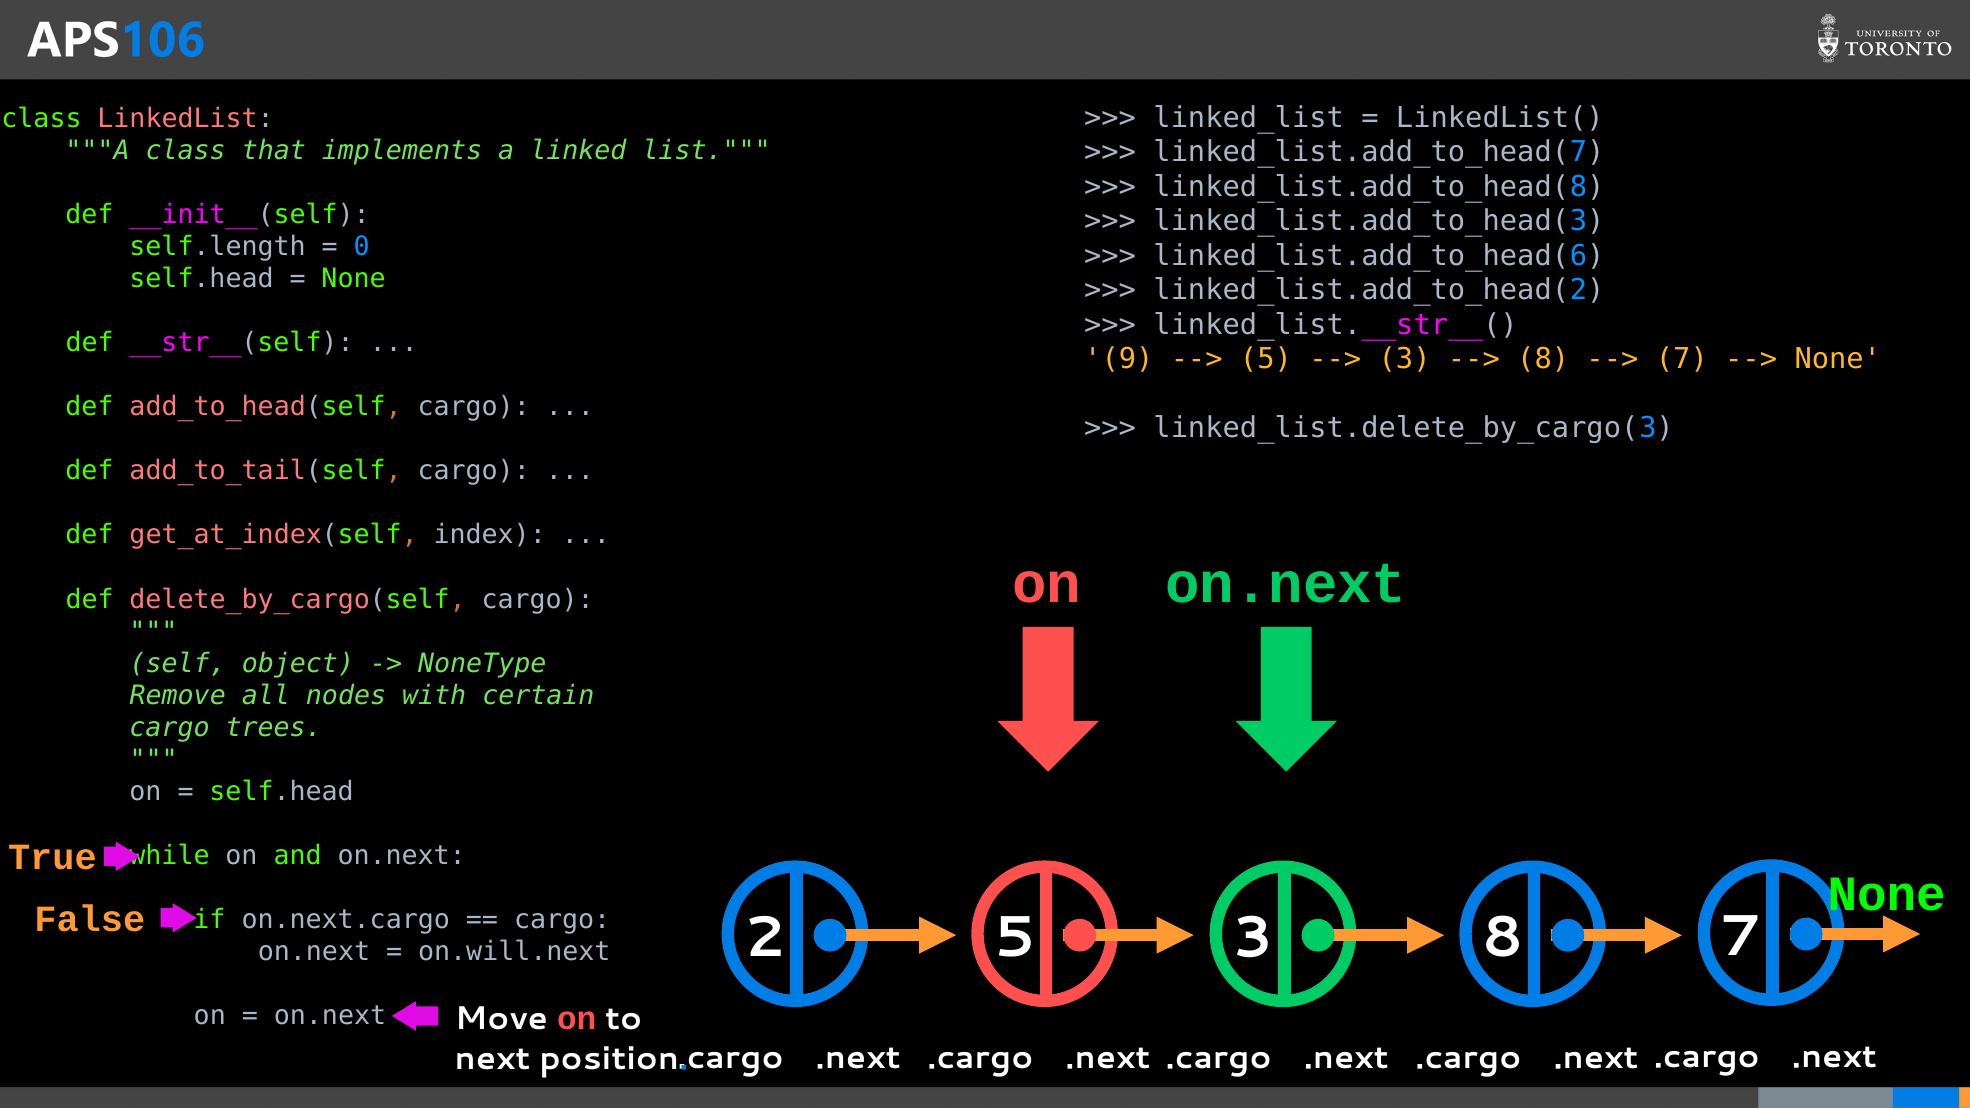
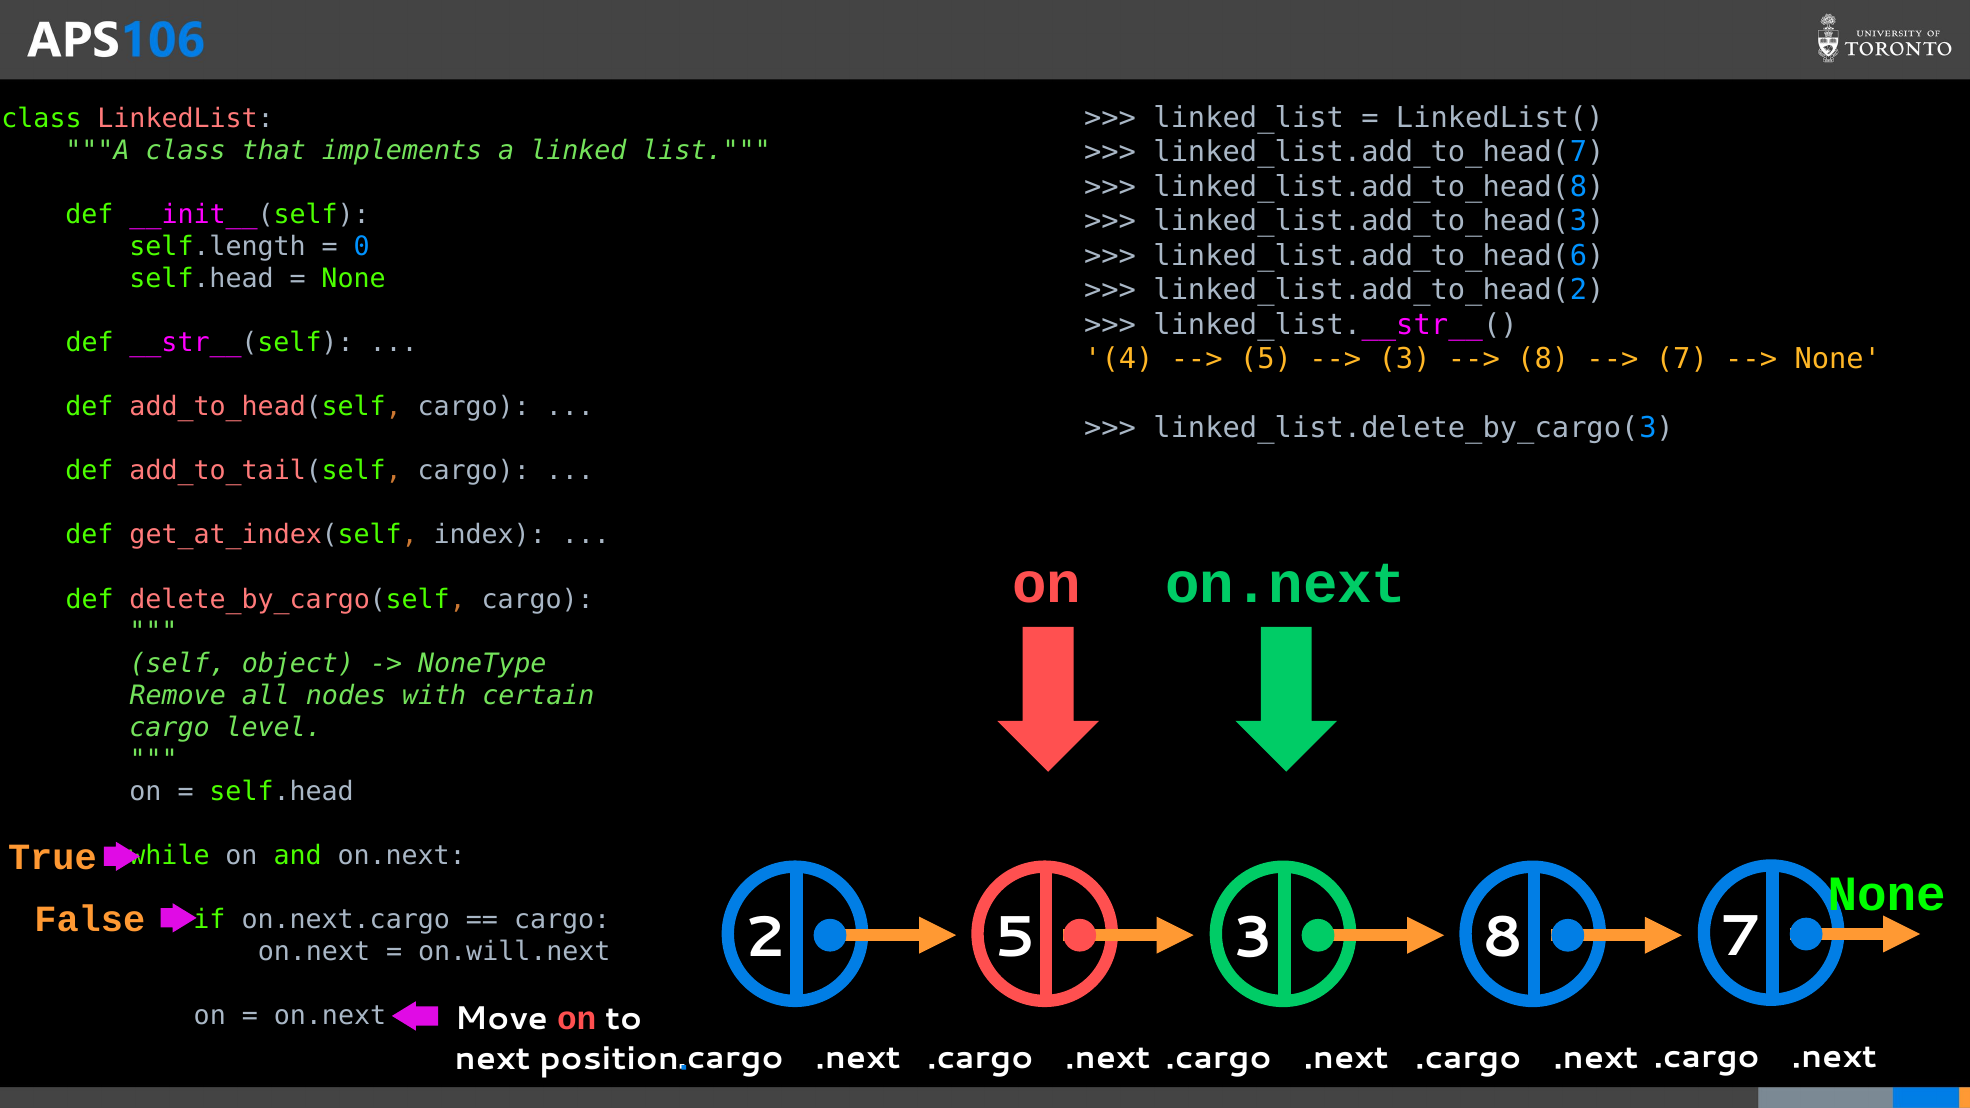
9: 9 -> 4
trees: trees -> level
